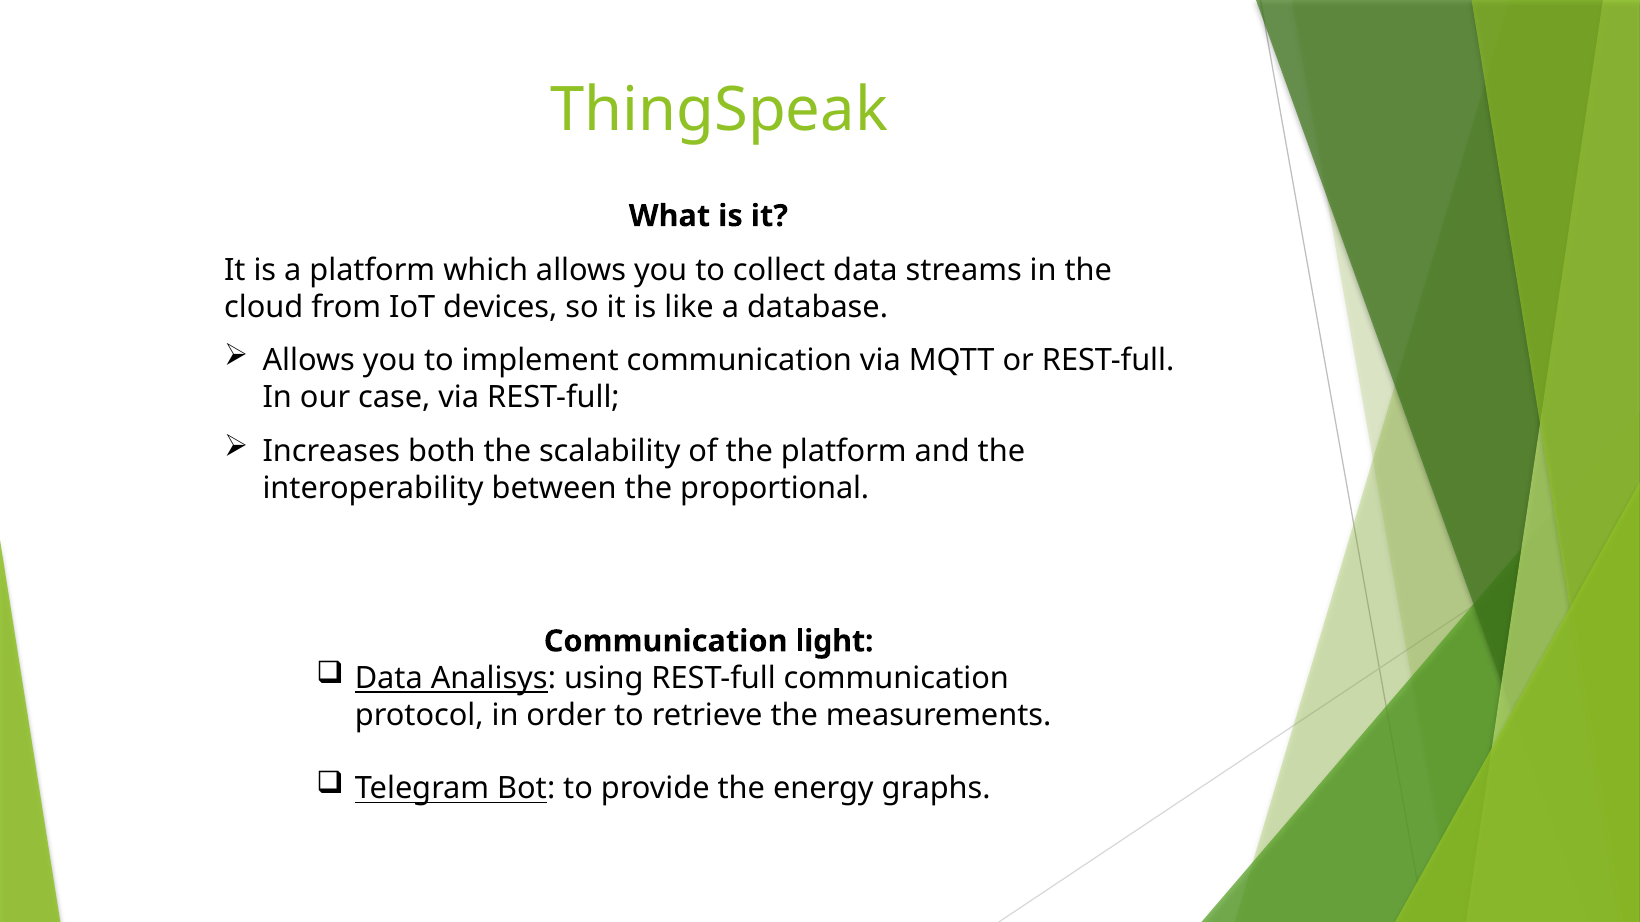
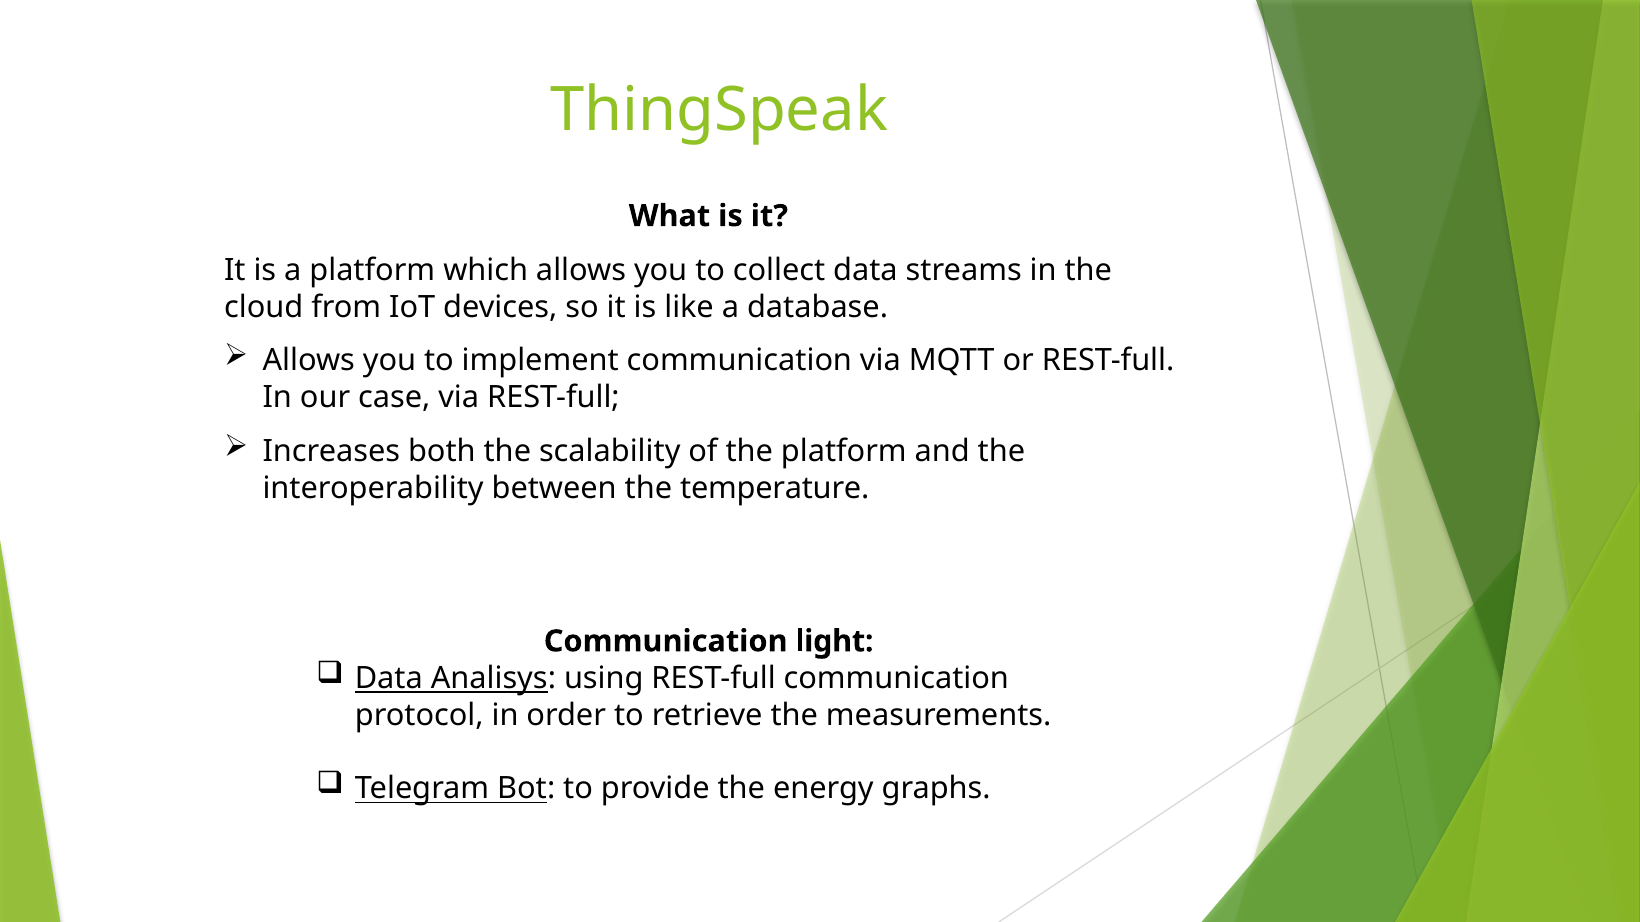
proportional: proportional -> temperature
